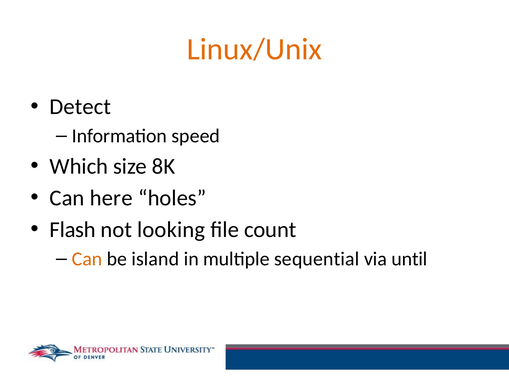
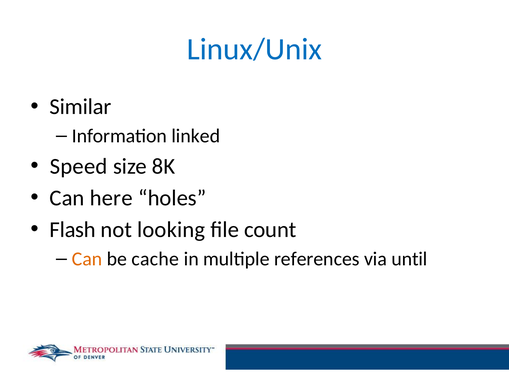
Linux/Unix colour: orange -> blue
Detect: Detect -> Similar
speed: speed -> linked
Which: Which -> Speed
island: island -> cache
sequential: sequential -> references
